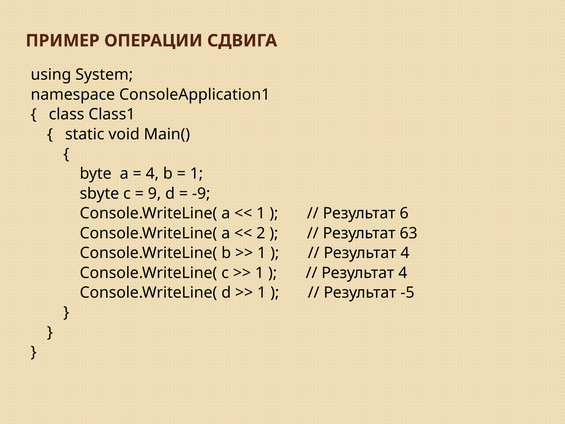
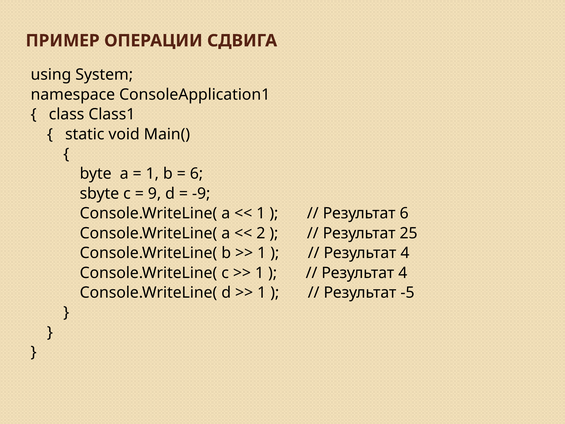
4 at (152, 174): 4 -> 1
1 at (196, 174): 1 -> 6
63: 63 -> 25
